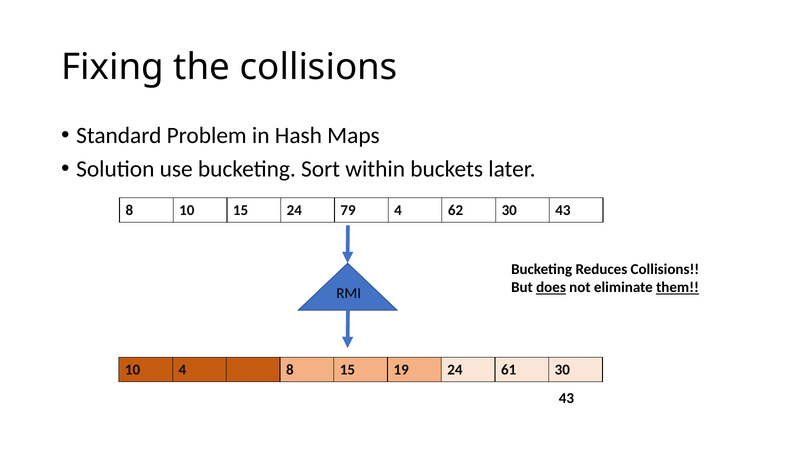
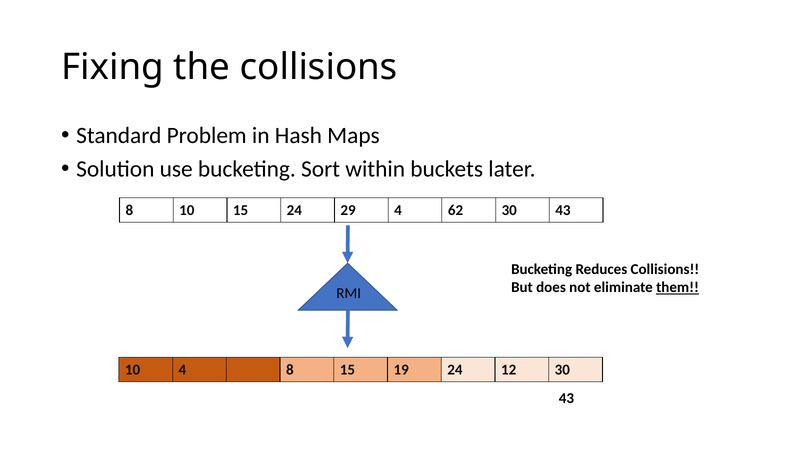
79: 79 -> 29
does underline: present -> none
61: 61 -> 12
